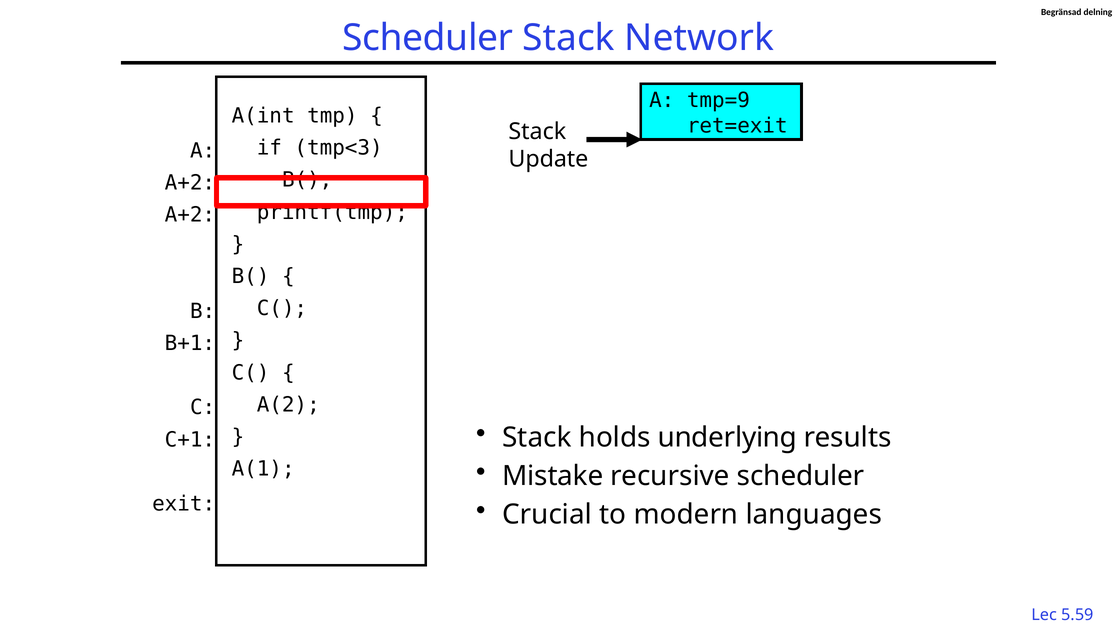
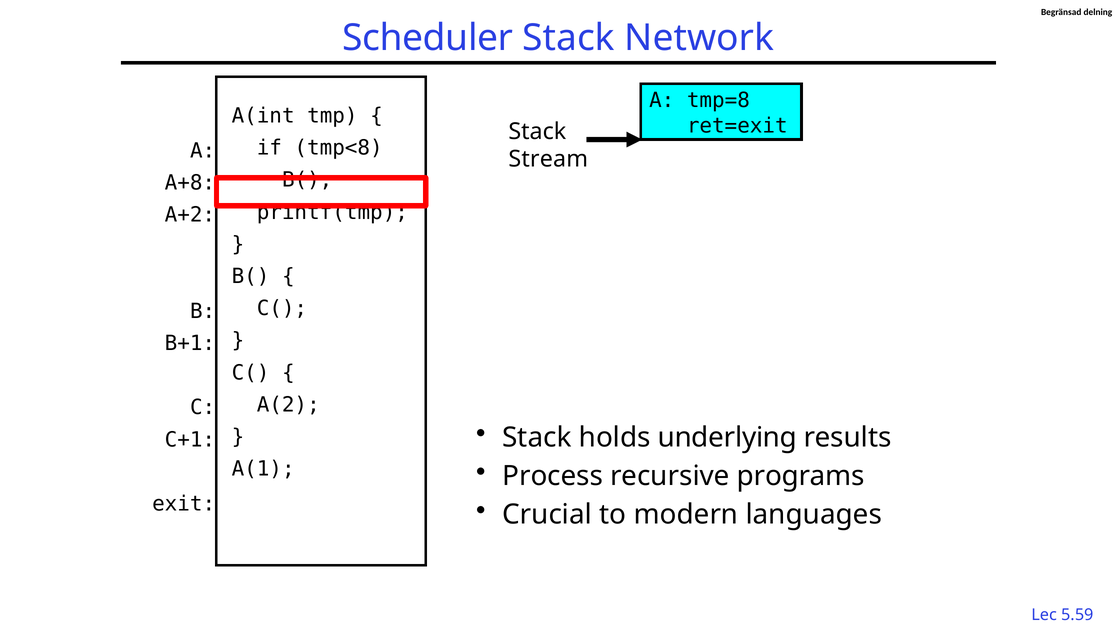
tmp=9: tmp=9 -> tmp=8
tmp<3: tmp<3 -> tmp<8
Update: Update -> Stream
A+2 at (190, 183): A+2 -> A+8
Mistake: Mistake -> Process
recursive scheduler: scheduler -> programs
